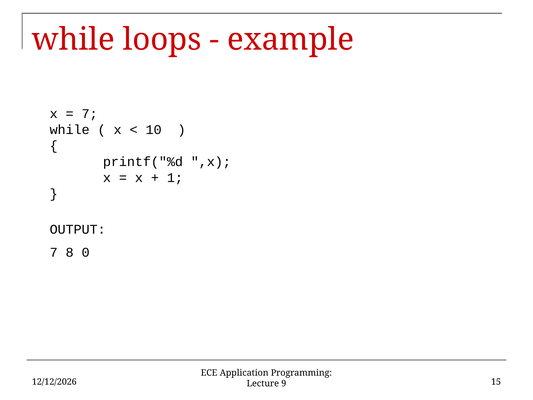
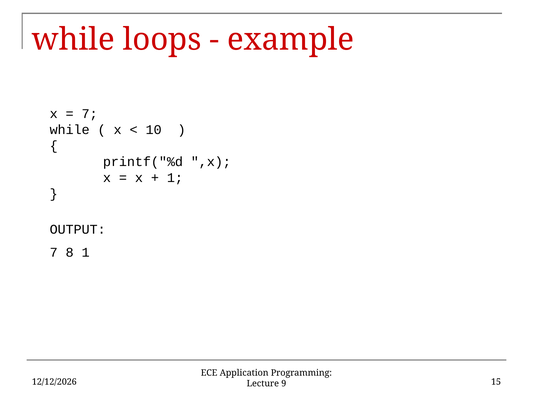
8 0: 0 -> 1
